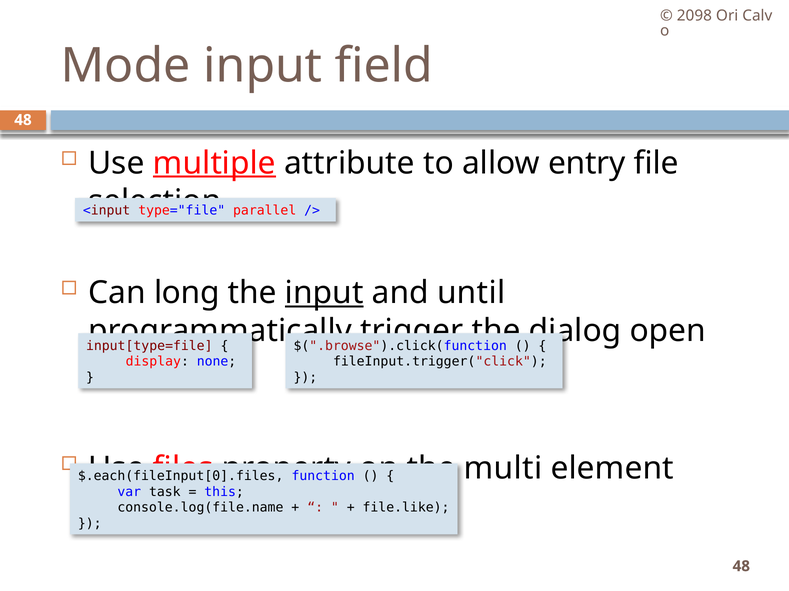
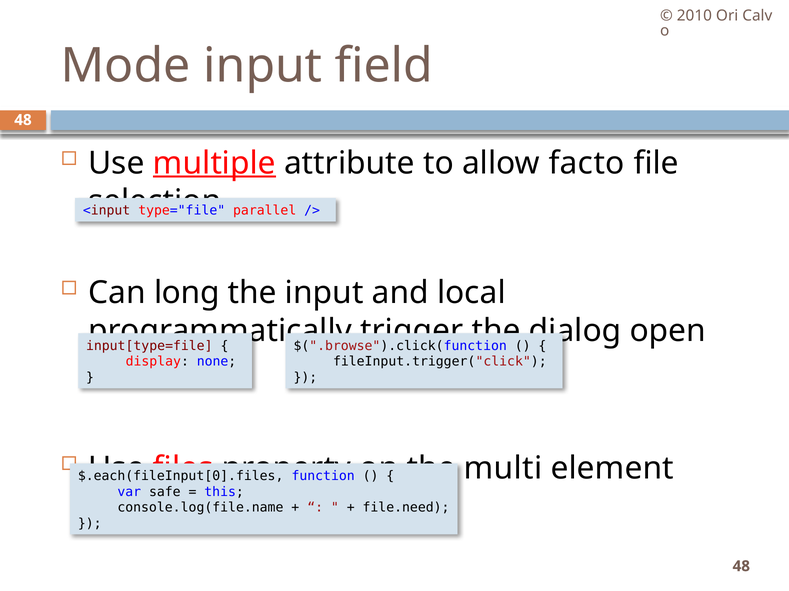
2098: 2098 -> 2010
entry: entry -> facto
input at (324, 293) underline: present -> none
until: until -> local
task: task -> safe
file.like: file.like -> file.need
